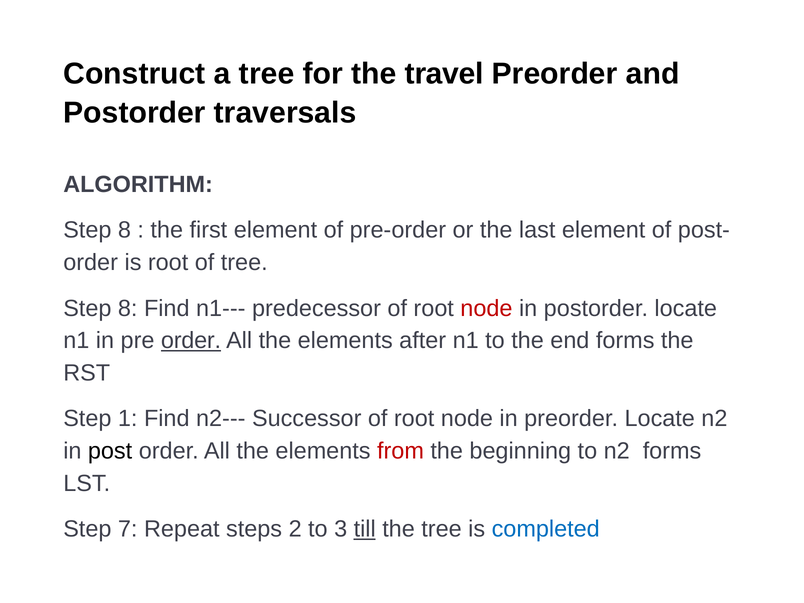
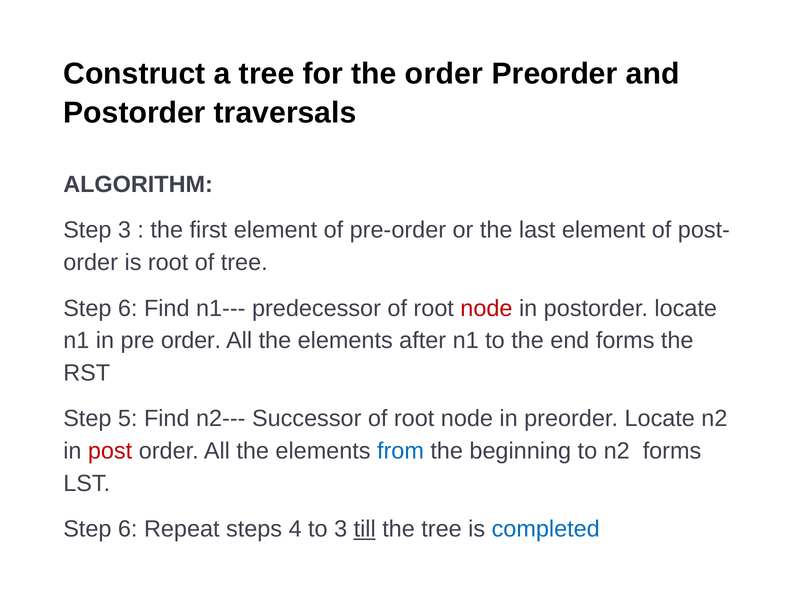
the travel: travel -> order
8 at (124, 230): 8 -> 3
8 at (128, 308): 8 -> 6
order at (191, 341) underline: present -> none
1: 1 -> 5
post colour: black -> red
from colour: red -> blue
7 at (128, 529): 7 -> 6
2: 2 -> 4
